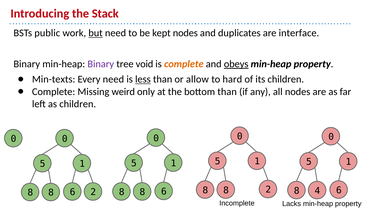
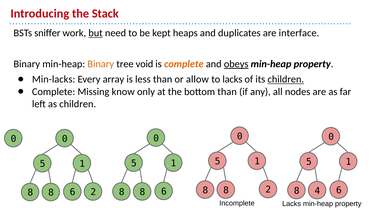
public: public -> sniffer
kept nodes: nodes -> heaps
Binary at (101, 64) colour: purple -> orange
Min-texts: Min-texts -> Min-lacks
Every need: need -> array
less underline: present -> none
to hard: hard -> lacks
children at (286, 79) underline: none -> present
weird: weird -> know
